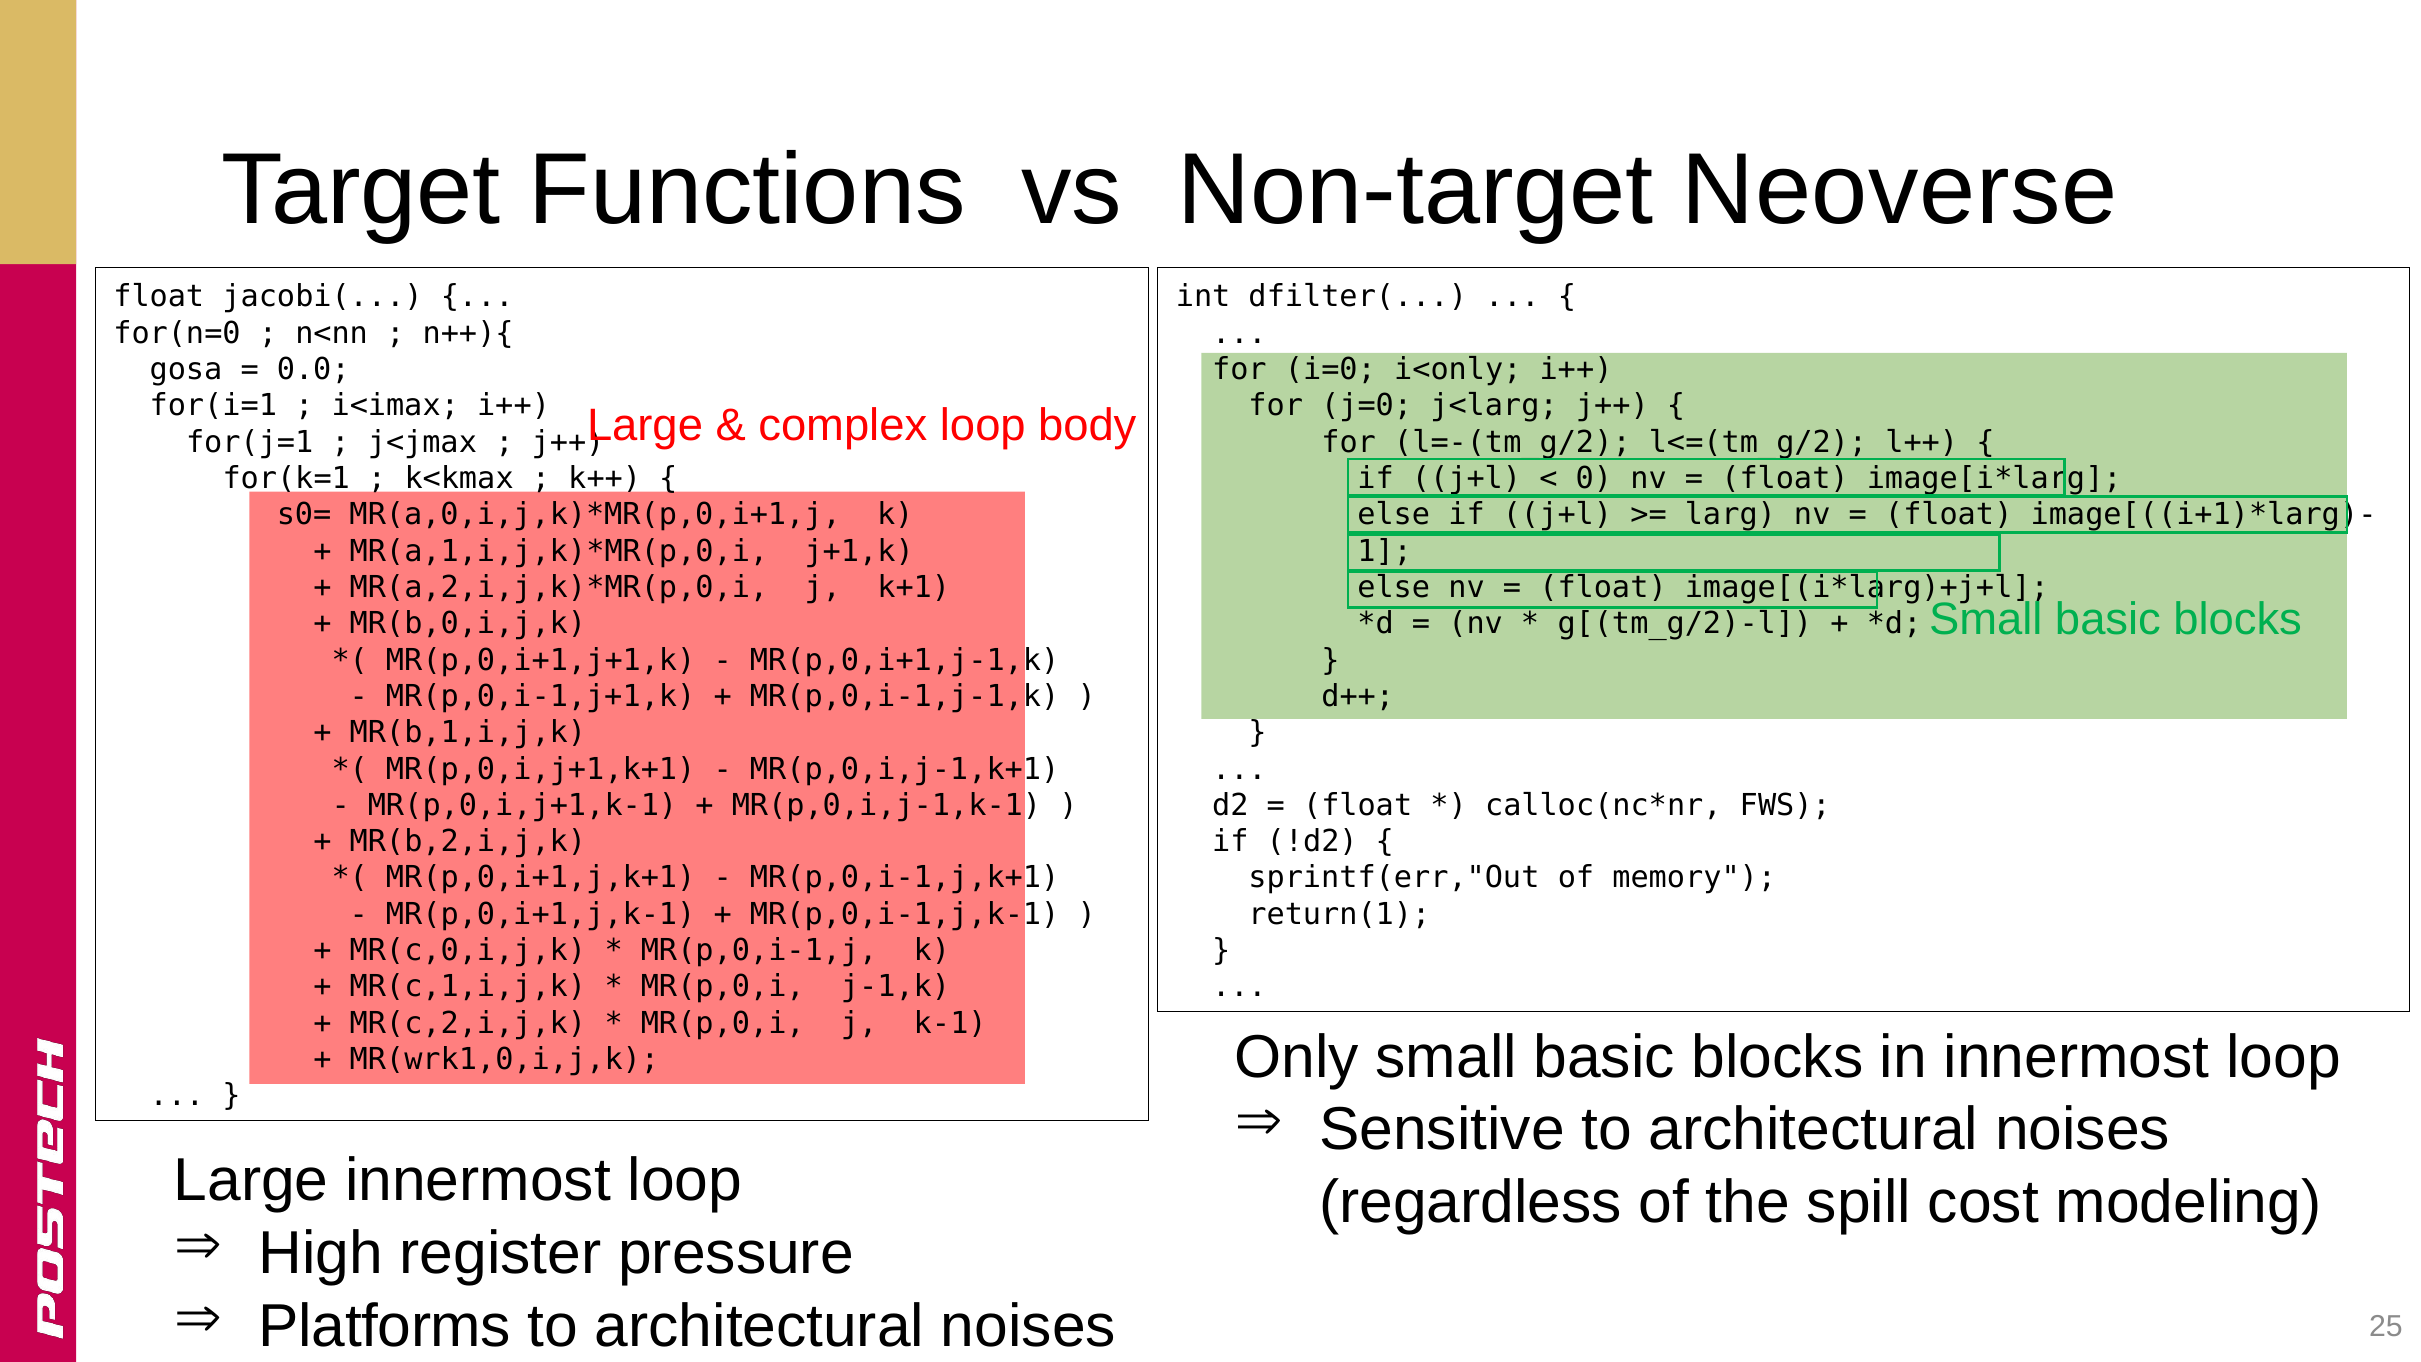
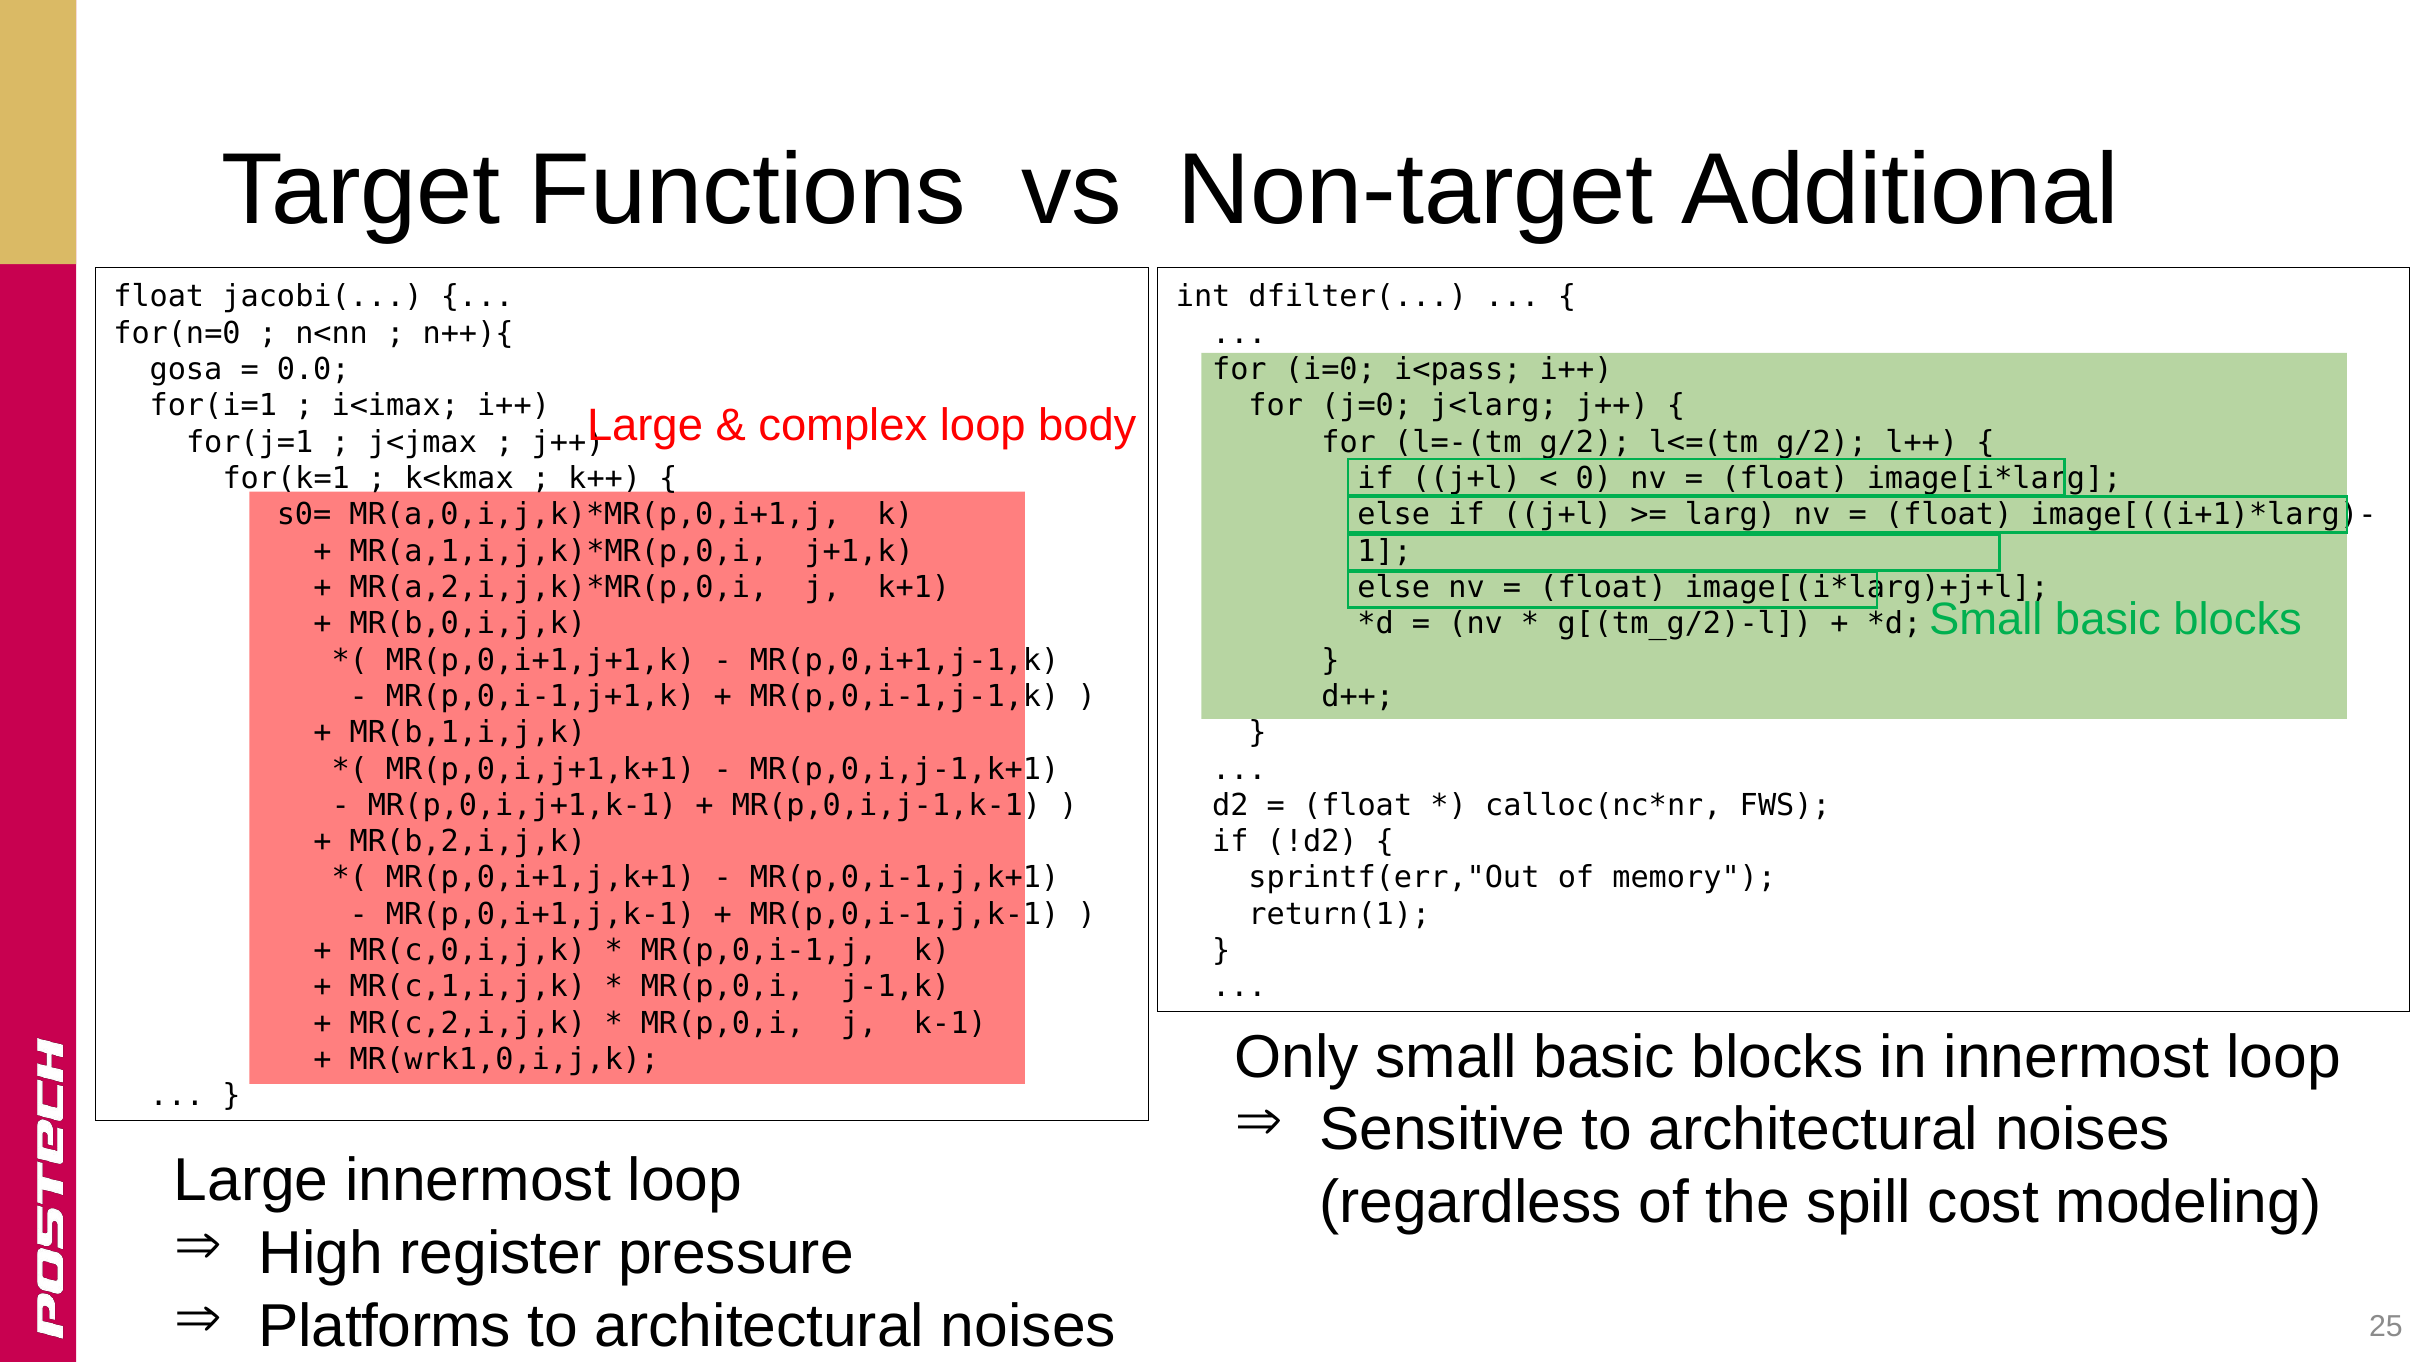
Neoverse: Neoverse -> Additional
i<only: i<only -> i<pass
